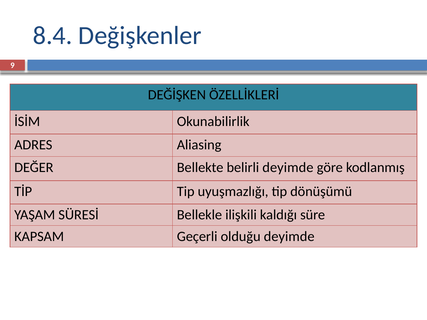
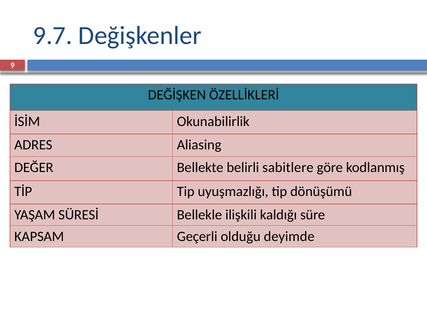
8.4: 8.4 -> 9.7
belirli deyimde: deyimde -> sabitlere
